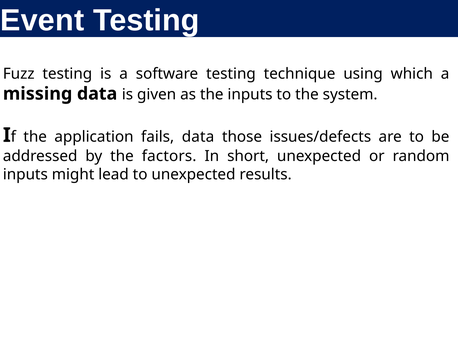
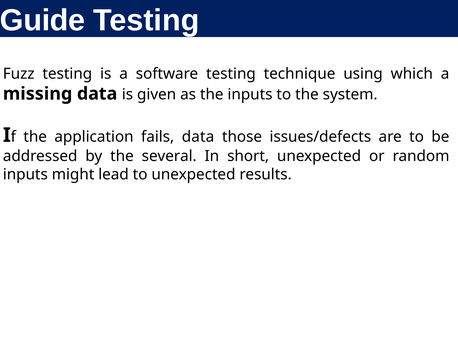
Event: Event -> Guide
factors: factors -> several
